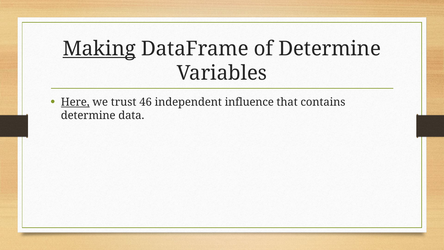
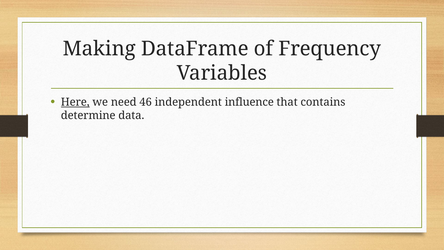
Making underline: present -> none
of Determine: Determine -> Frequency
trust: trust -> need
